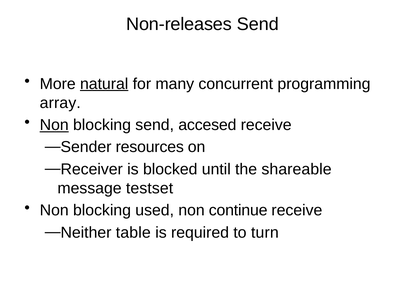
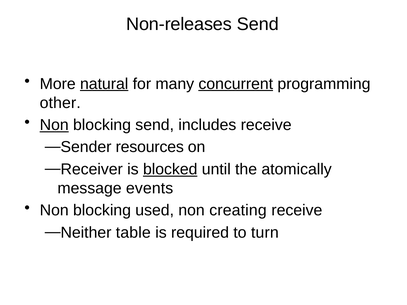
concurrent underline: none -> present
array: array -> other
accesed: accesed -> includes
blocked underline: none -> present
shareable: shareable -> atomically
testset: testset -> events
continue: continue -> creating
